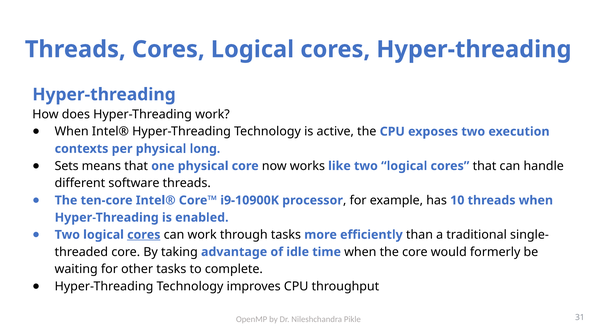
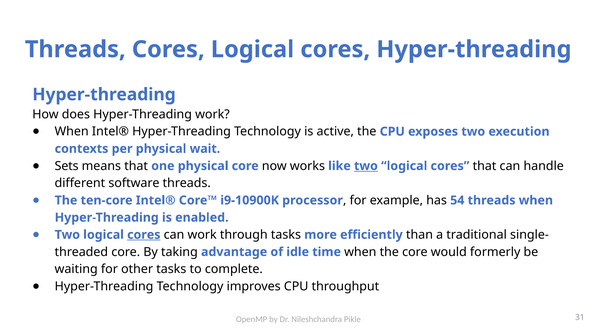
long: long -> wait
two at (366, 166) underline: none -> present
10: 10 -> 54
